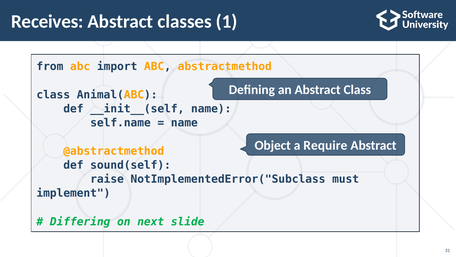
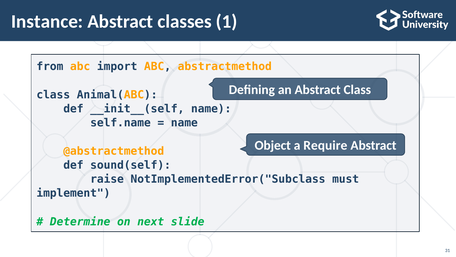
Receives: Receives -> Instance
Differing: Differing -> Determine
